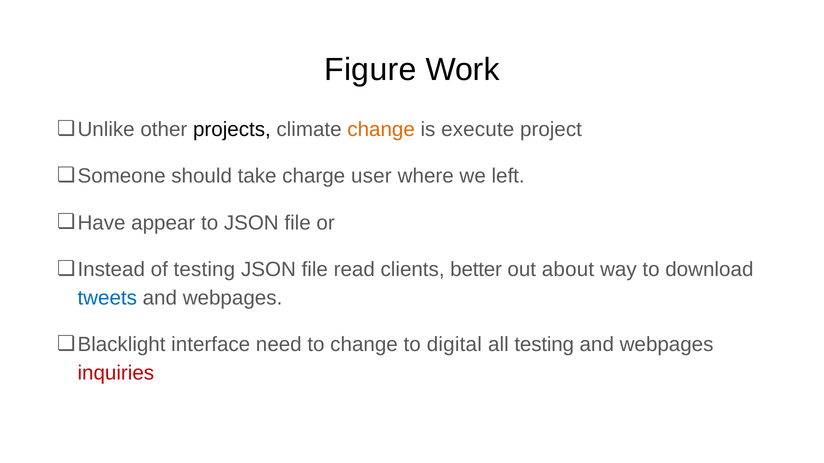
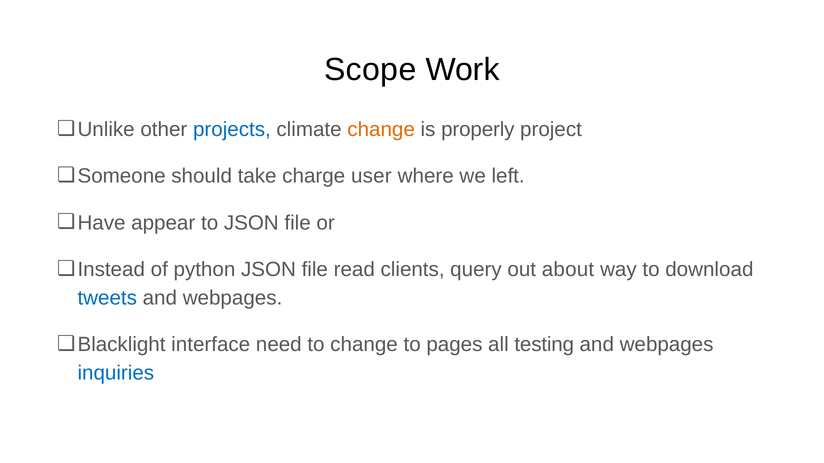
Figure: Figure -> Scope
projects colour: black -> blue
execute: execute -> properly
of testing: testing -> python
better: better -> query
digital: digital -> pages
inquiries colour: red -> blue
